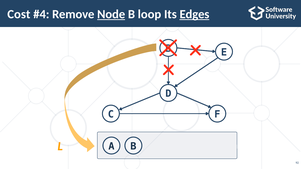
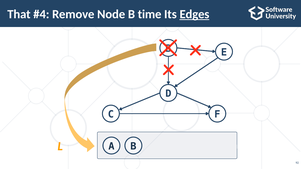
Cost: Cost -> That
Node underline: present -> none
loop: loop -> time
